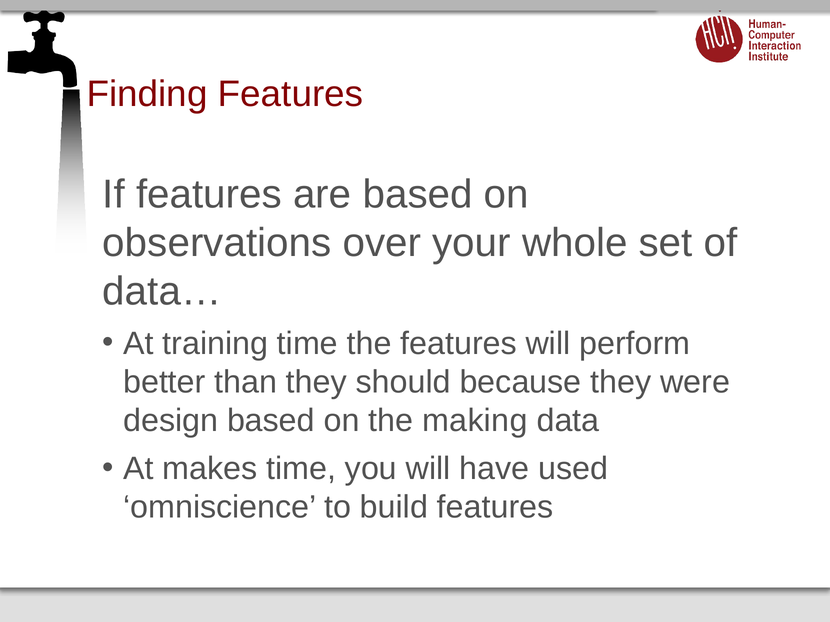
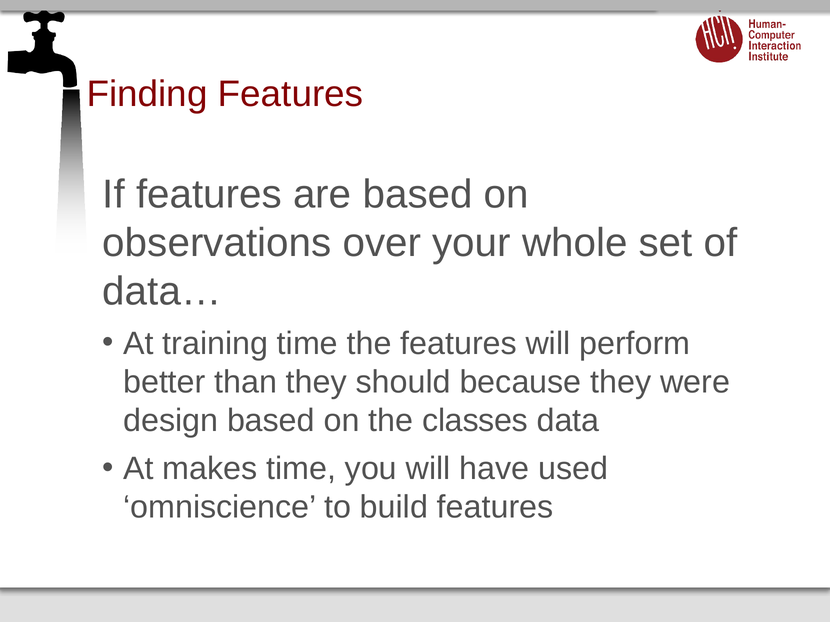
making: making -> classes
